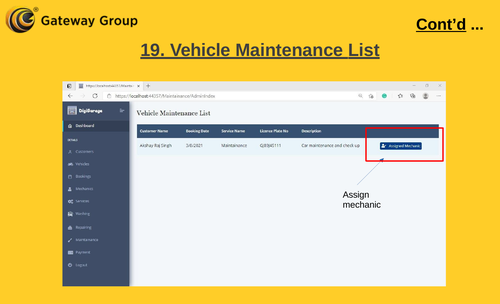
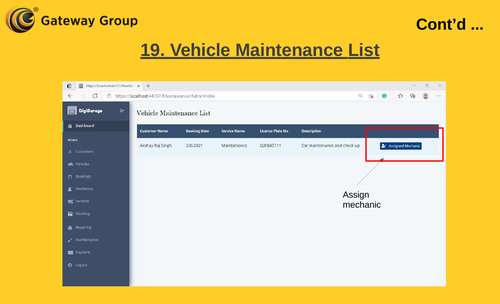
Cont’d underline: present -> none
